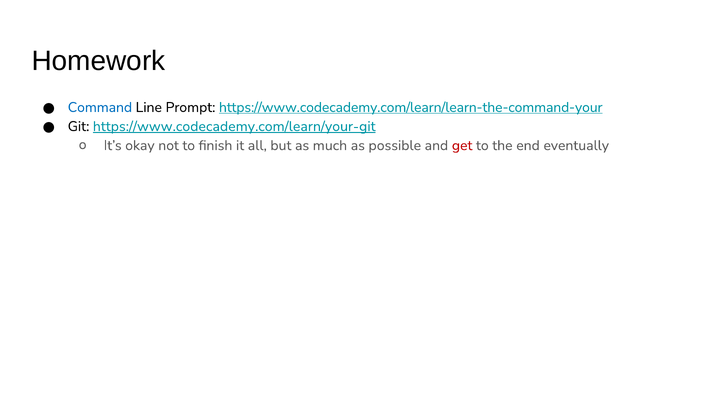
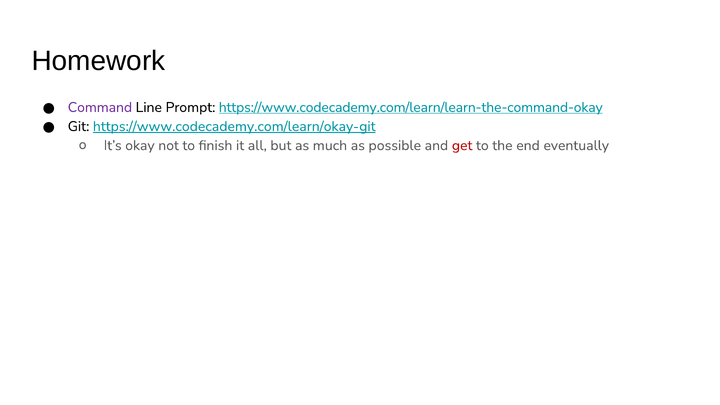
Command colour: blue -> purple
https://www.codecademy.com/learn/learn-the-command-your: https://www.codecademy.com/learn/learn-the-command-your -> https://www.codecademy.com/learn/learn-the-command-okay
https://www.codecademy.com/learn/your-git: https://www.codecademy.com/learn/your-git -> https://www.codecademy.com/learn/okay-git
